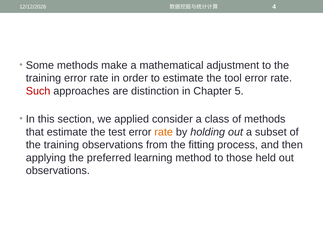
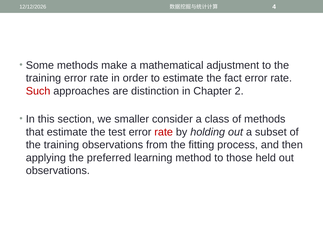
tool: tool -> fact
5: 5 -> 2
applied: applied -> smaller
rate at (164, 132) colour: orange -> red
